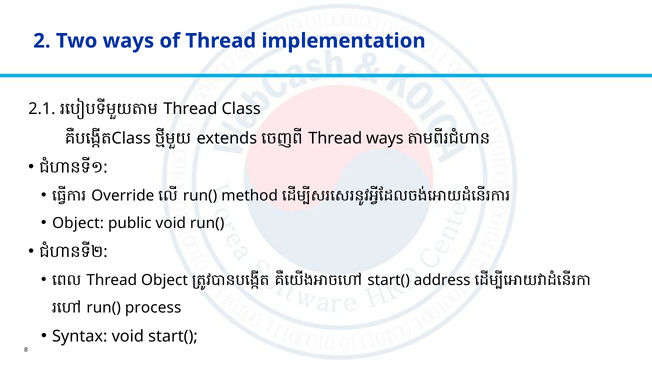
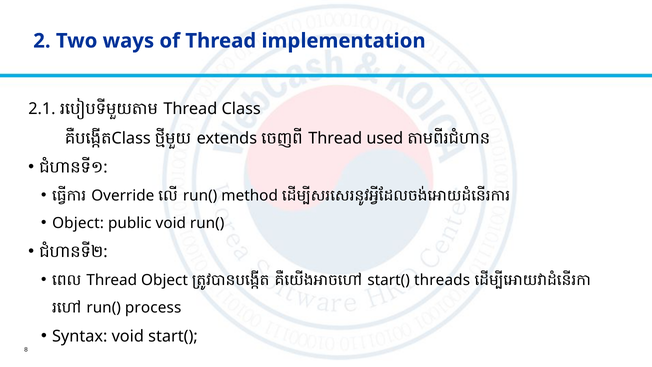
Thread ways: ways -> used
address: address -> threads
